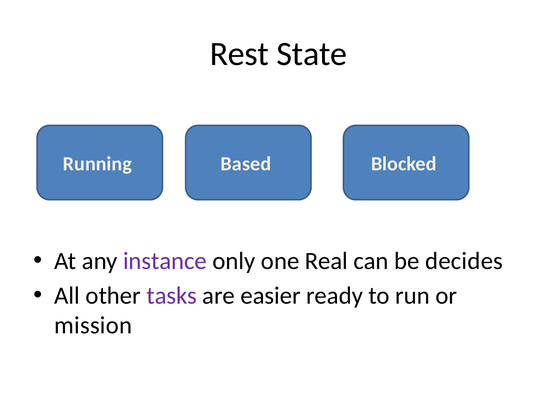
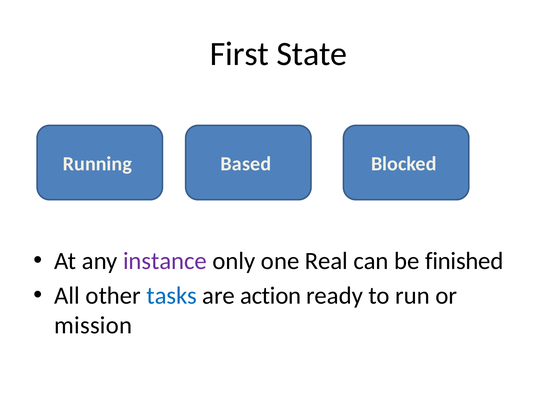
Rest: Rest -> First
decides: decides -> finished
tasks colour: purple -> blue
easier: easier -> action
